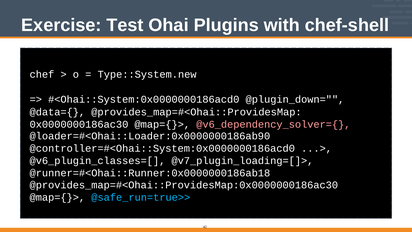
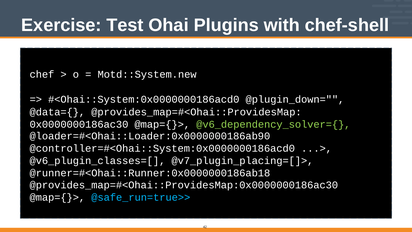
Type::System.new: Type::System.new -> Motd::System.new
@v6_dependency_solver={ colour: pink -> light green
@v7_plugin_loading=[]>: @v7_plugin_loading=[]> -> @v7_plugin_placing=[]>
